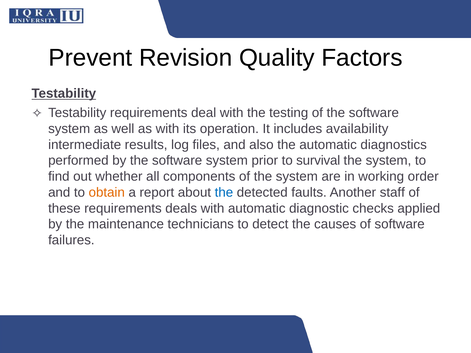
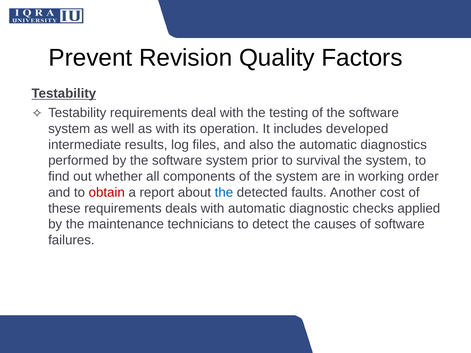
availability: availability -> developed
obtain colour: orange -> red
staff: staff -> cost
